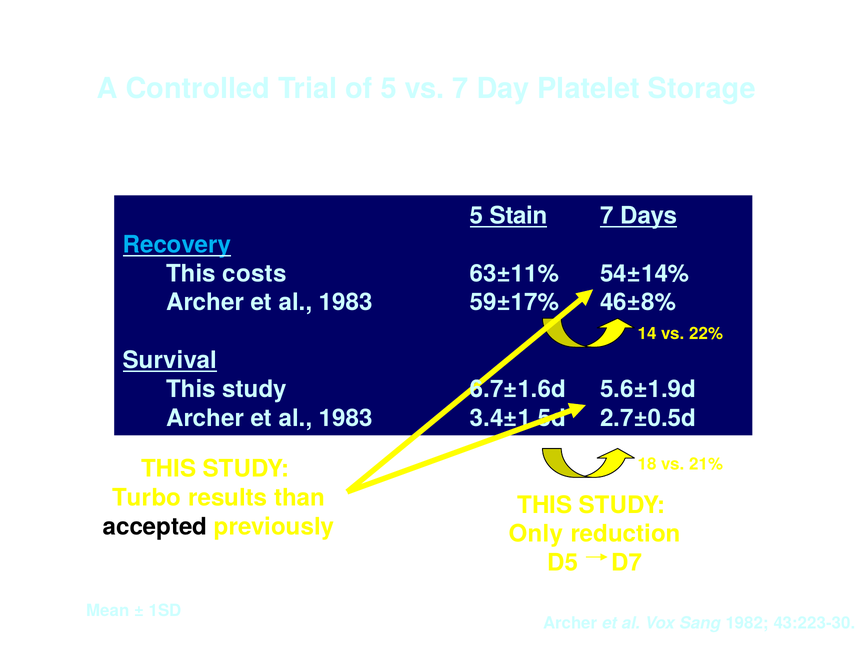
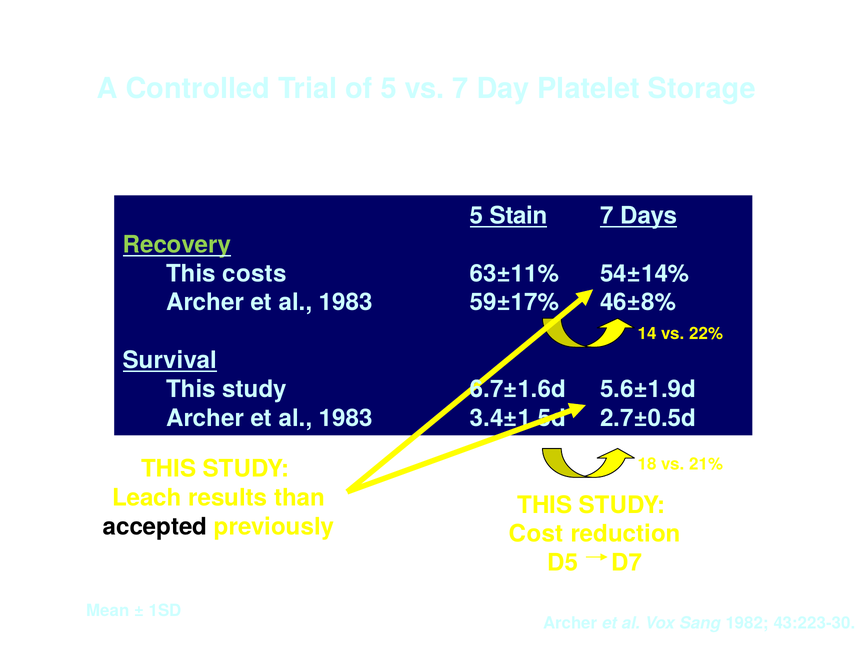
Recovery colour: light blue -> light green
Turbo: Turbo -> Leach
Only: Only -> Cost
